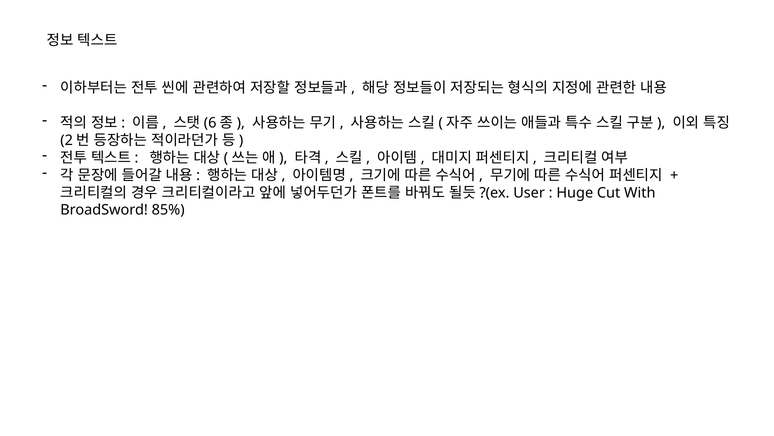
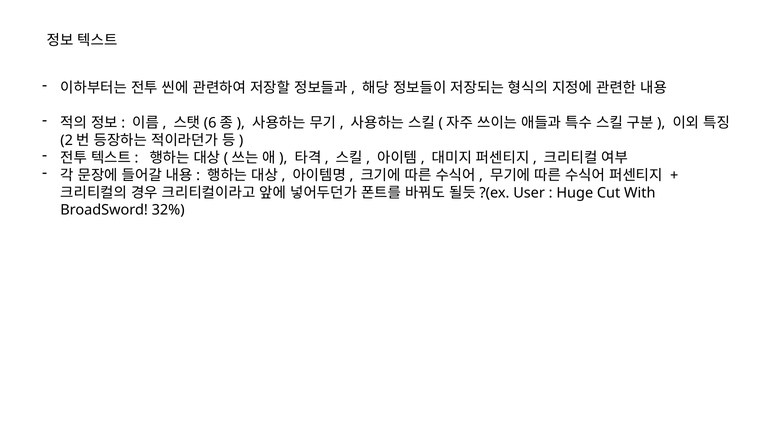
85%: 85% -> 32%
